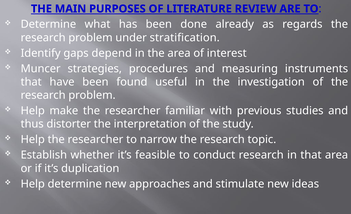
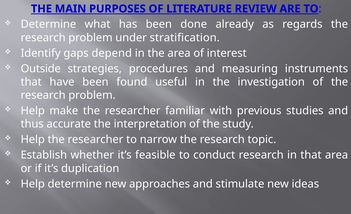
Muncer: Muncer -> Outside
distorter: distorter -> accurate
